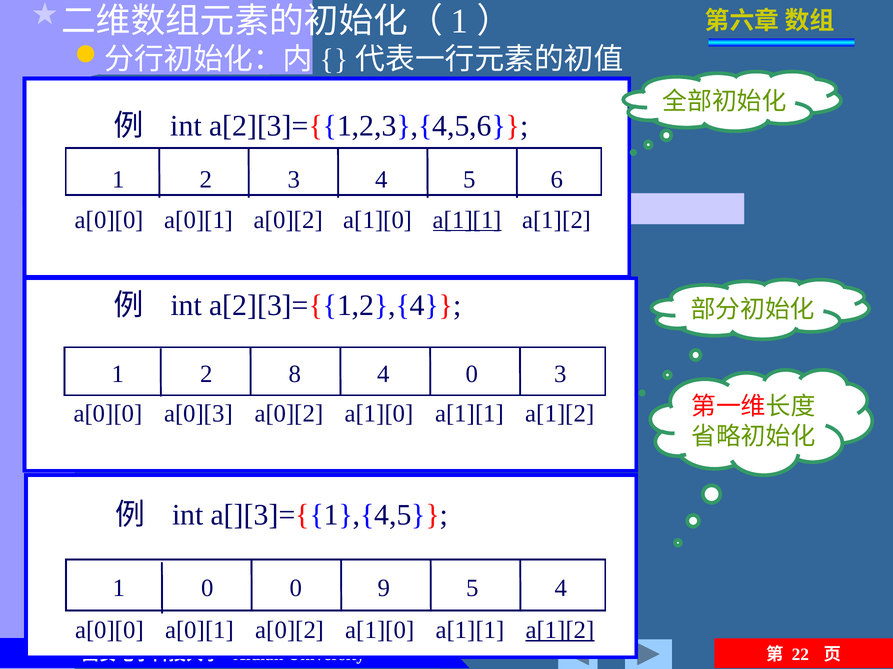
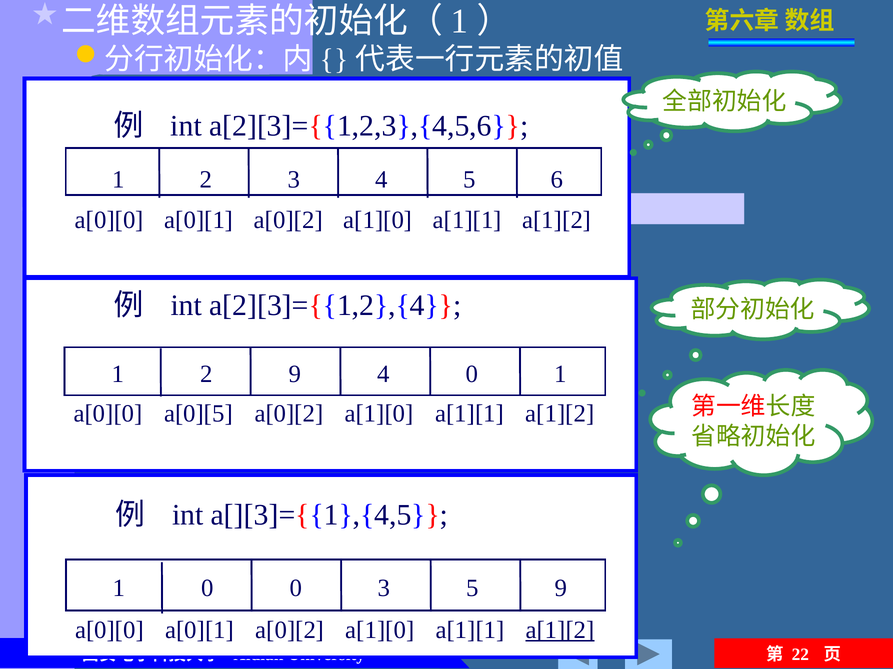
a[1][1 at (467, 220) underline: present -> none
2 8: 8 -> 9
0 3: 3 -> 1
a[0][3: a[0][3 -> a[0][5
0 9: 9 -> 3
5 4: 4 -> 9
